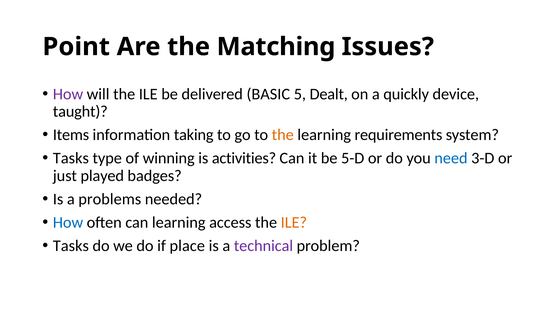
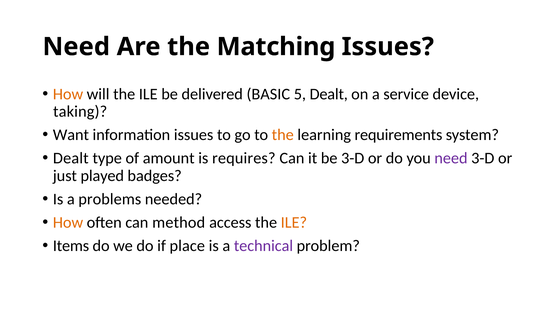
Point at (76, 47): Point -> Need
How at (68, 94) colour: purple -> orange
quickly: quickly -> service
taught: taught -> taking
Items: Items -> Want
information taking: taking -> issues
Tasks at (71, 158): Tasks -> Dealt
winning: winning -> amount
activities: activities -> requires
be 5-D: 5-D -> 3-D
need at (451, 158) colour: blue -> purple
How at (68, 223) colour: blue -> orange
can learning: learning -> method
Tasks at (71, 246): Tasks -> Items
